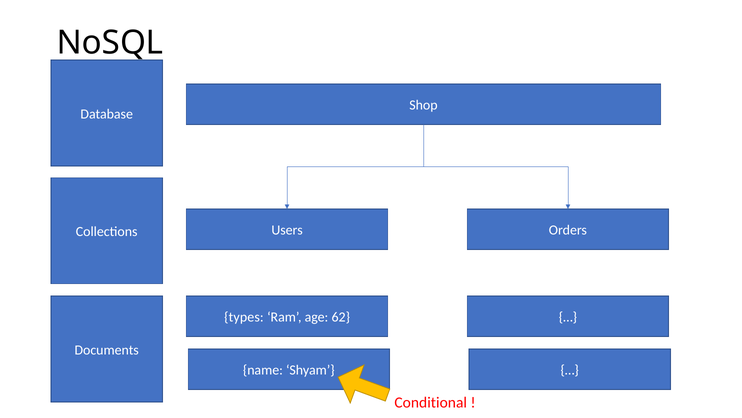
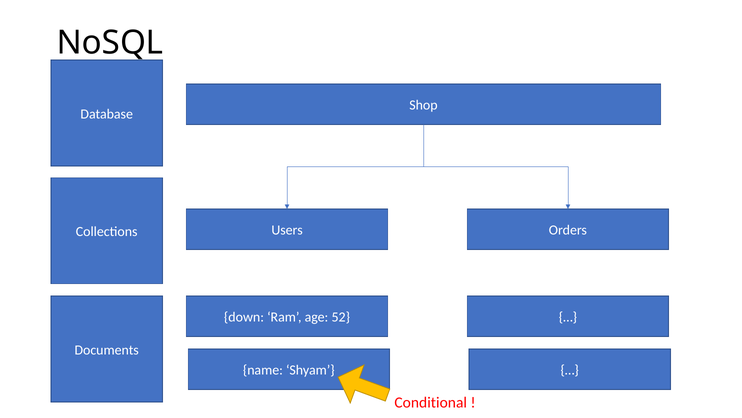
types: types -> down
62: 62 -> 52
